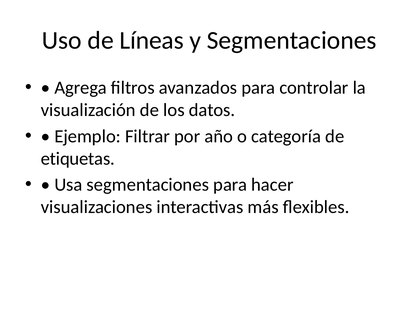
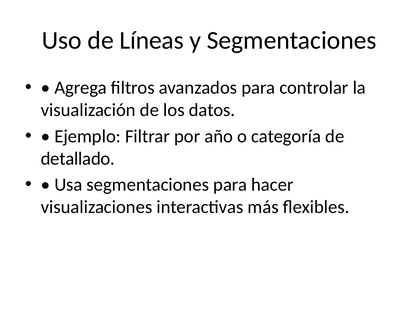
etiquetas: etiquetas -> detallado
